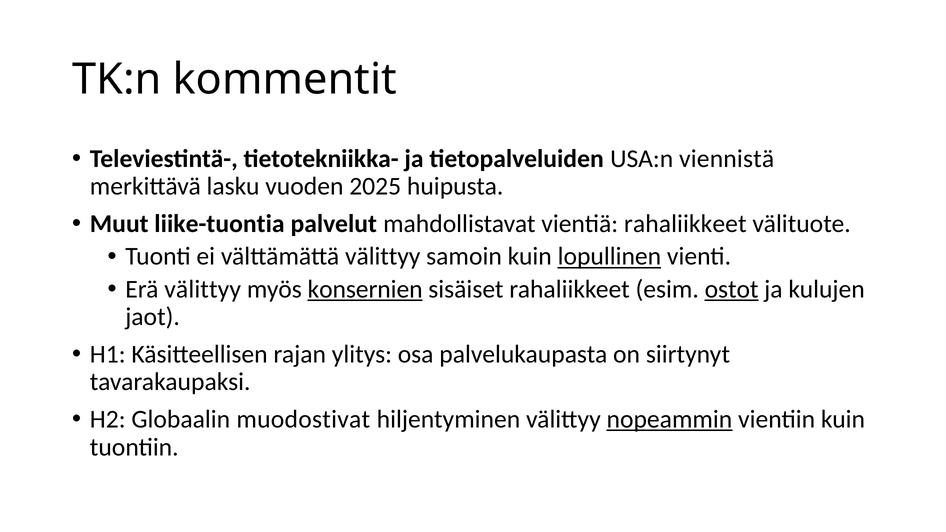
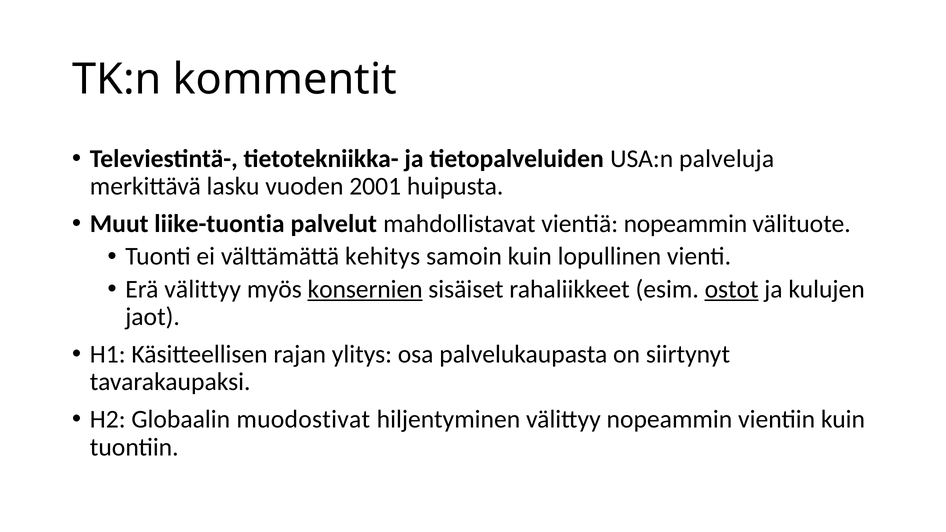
viennistä: viennistä -> palveluja
2025: 2025 -> 2001
vientiä rahaliikkeet: rahaliikkeet -> nopeammin
välttämättä välittyy: välittyy -> kehitys
lopullinen underline: present -> none
nopeammin at (669, 420) underline: present -> none
